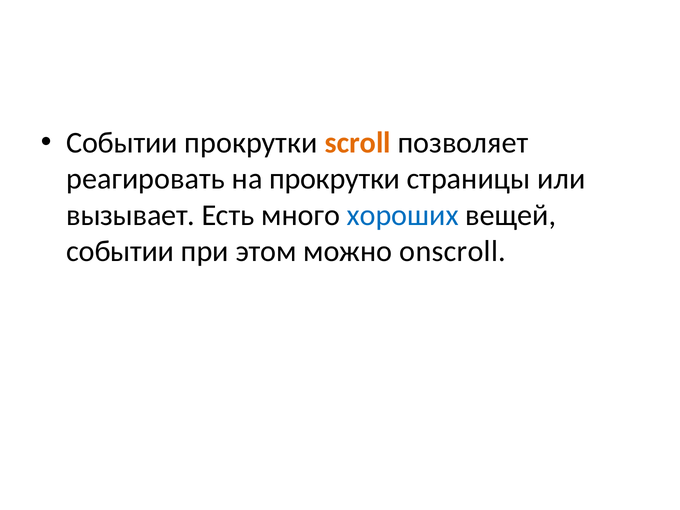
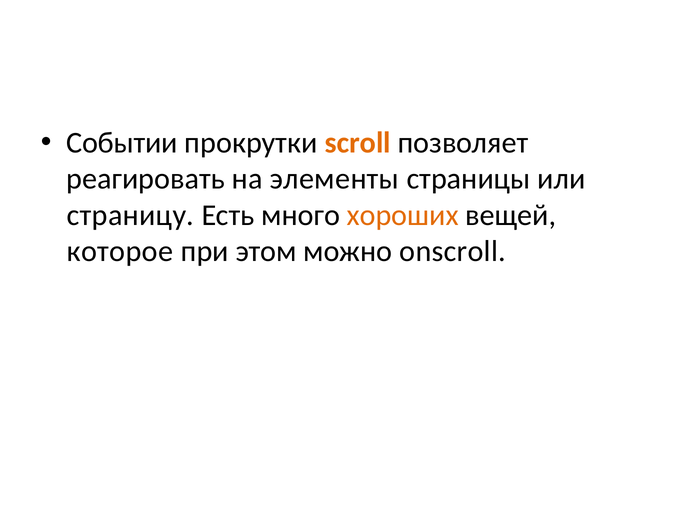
на прокрутки: прокрутки -> элементы
вызывает: вызывает -> страницу
хороших colour: blue -> orange
событии at (120, 251): событии -> которое
